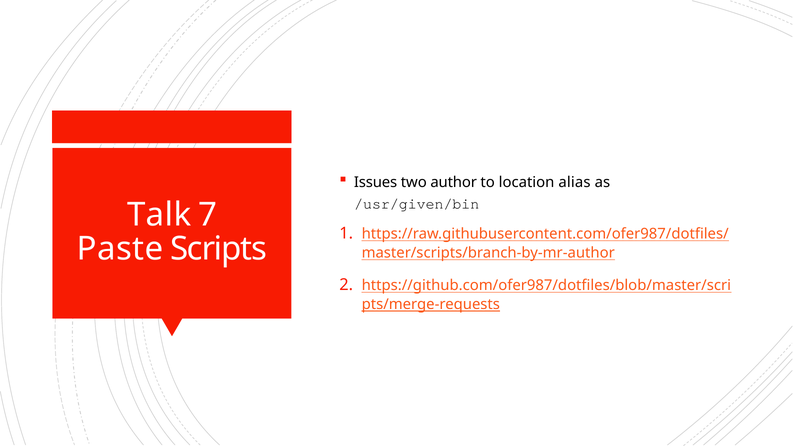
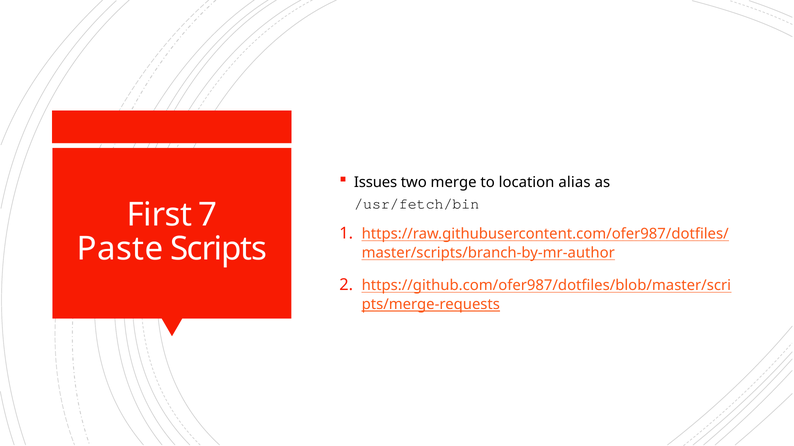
author: author -> merge
/usr/given/bin: /usr/given/bin -> /usr/fetch/bin
Talk: Talk -> First
